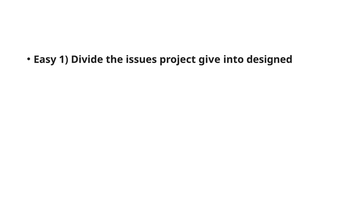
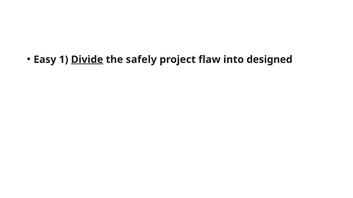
Divide underline: none -> present
issues: issues -> safely
give: give -> flaw
